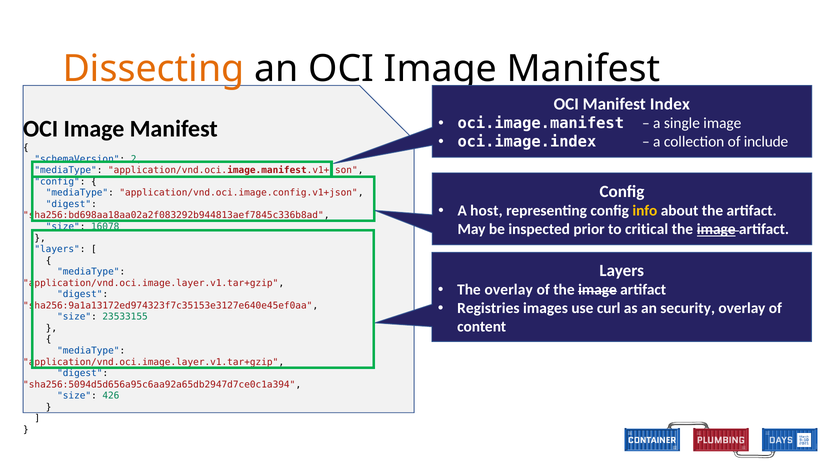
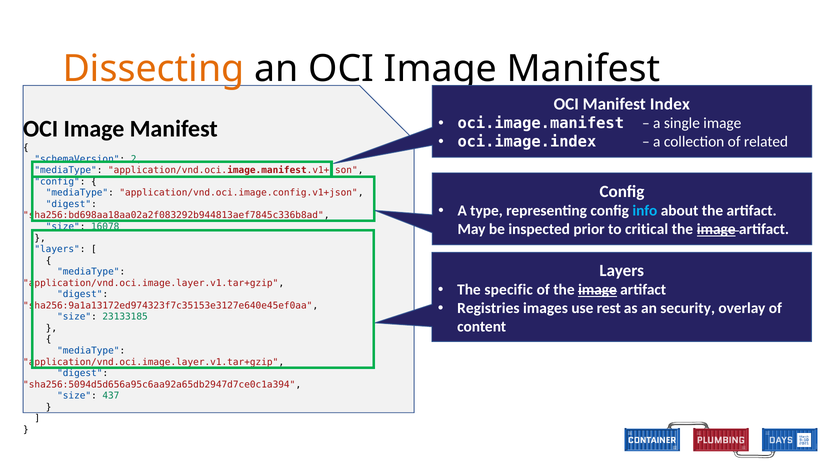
include: include -> related
host: host -> type
info colour: yellow -> light blue
The overlay: overlay -> specific
image at (597, 290) underline: none -> present
curl: curl -> rest
23533155: 23533155 -> 23133185
426: 426 -> 437
